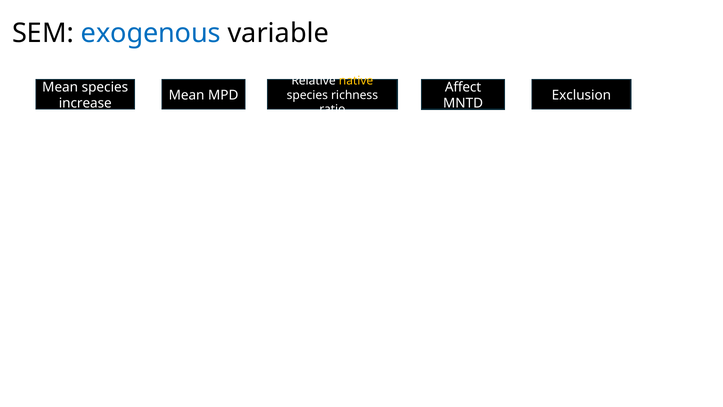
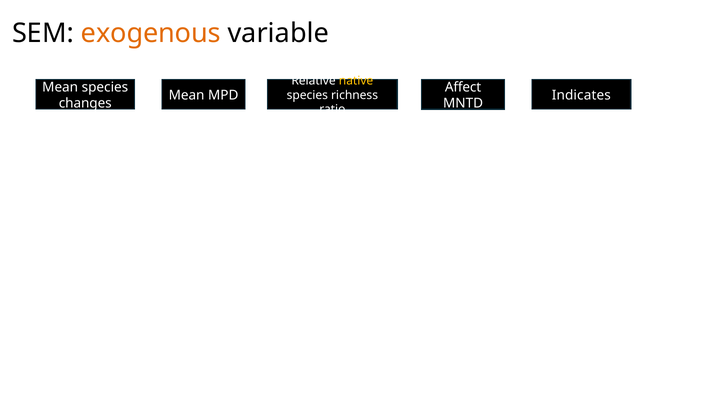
exogenous colour: blue -> orange
Exclusion: Exclusion -> Indicates
increase: increase -> changes
